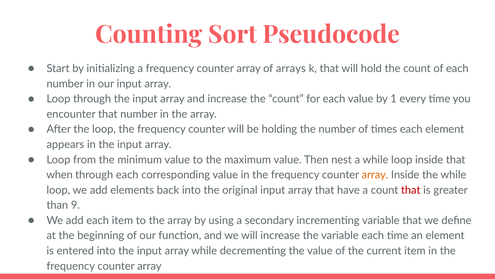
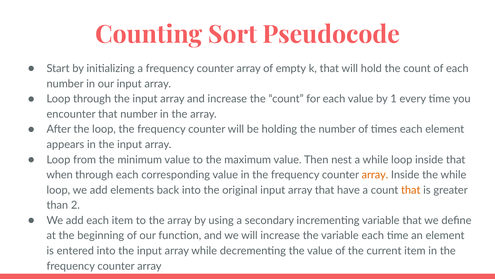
arrays: arrays -> empty
that at (411, 190) colour: red -> orange
9: 9 -> 2
